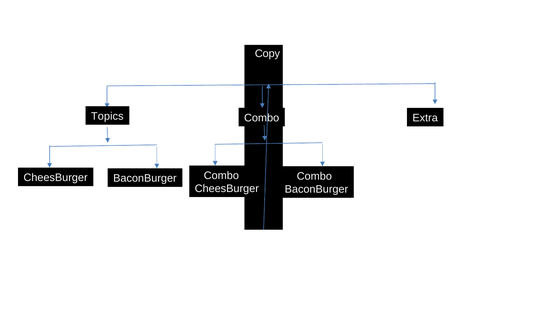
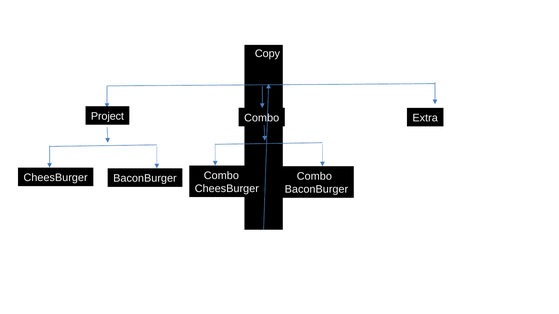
Topics: Topics -> Project
